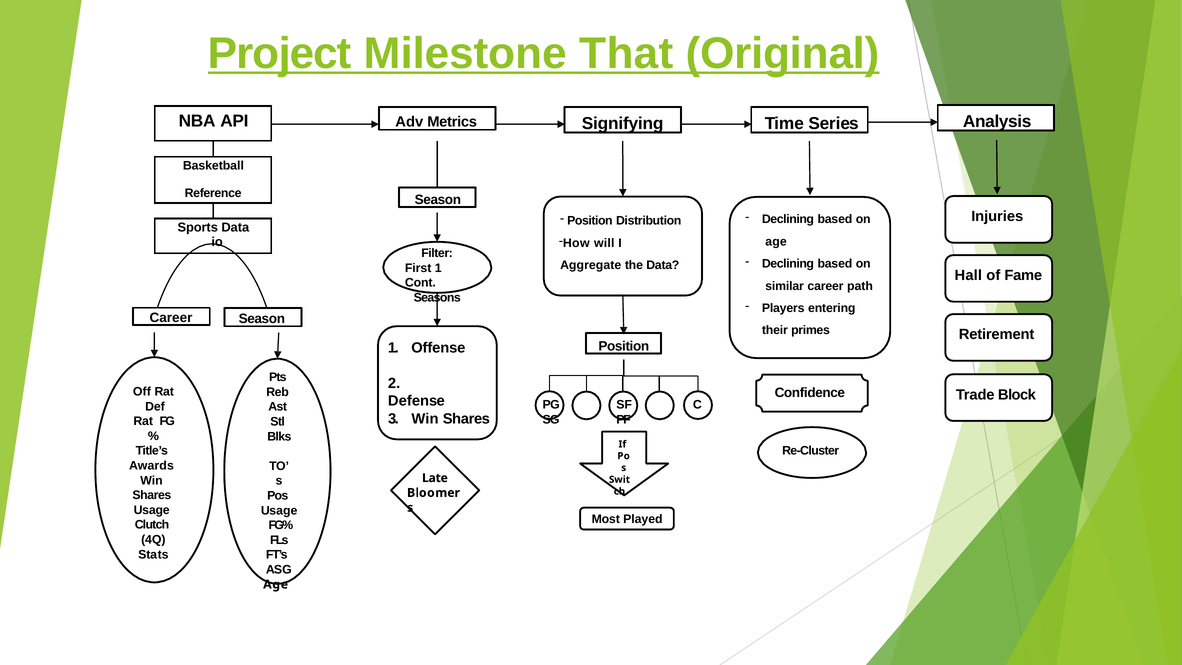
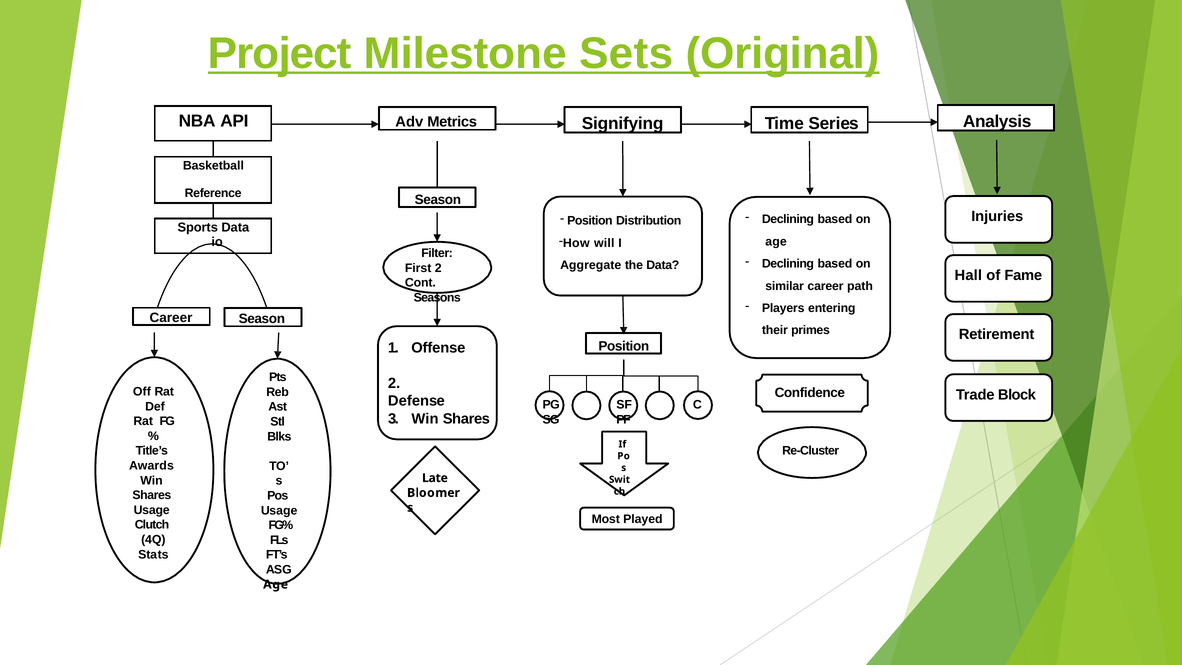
That: That -> Sets
First 1: 1 -> 2
